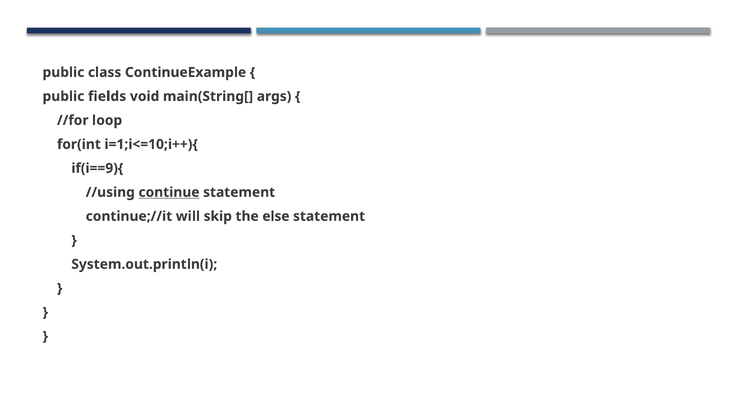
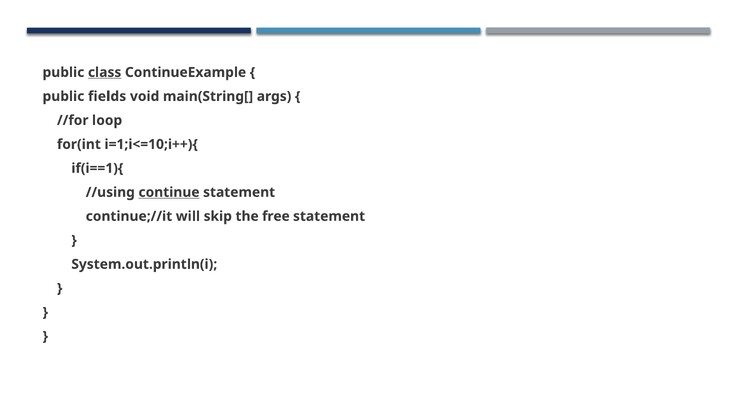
class underline: none -> present
if(i==9){: if(i==9){ -> if(i==1){
else: else -> free
